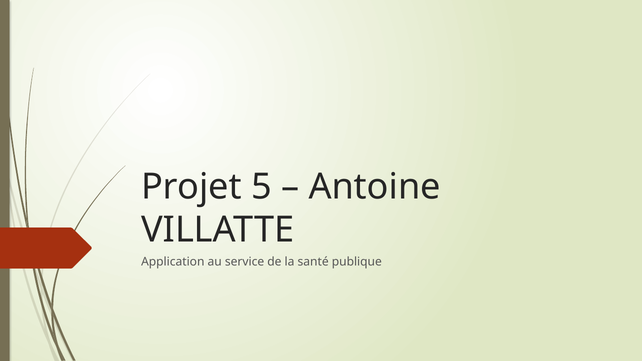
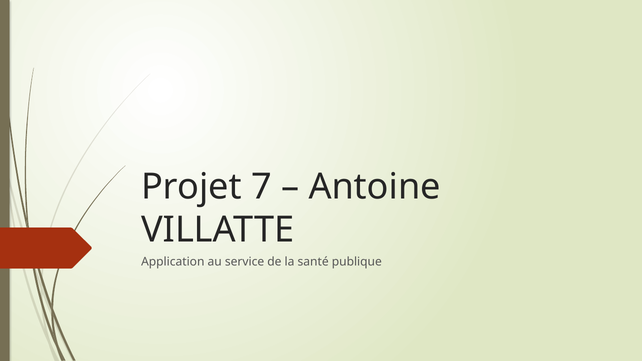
5: 5 -> 7
